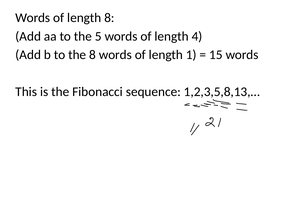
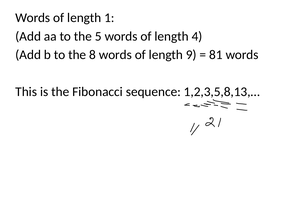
length 8: 8 -> 1
1: 1 -> 9
15: 15 -> 81
